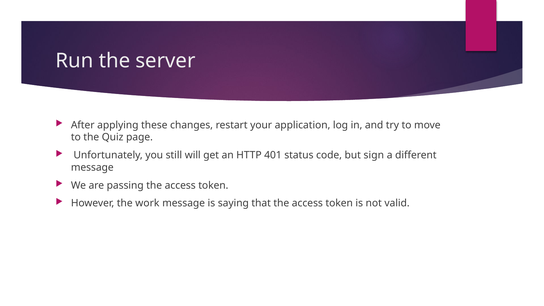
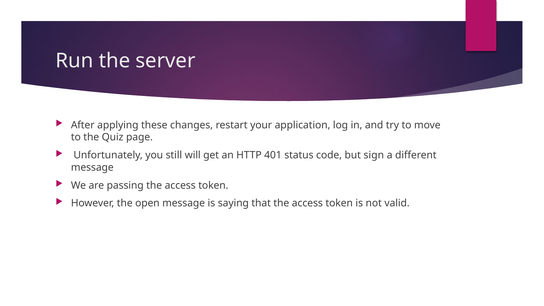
work: work -> open
